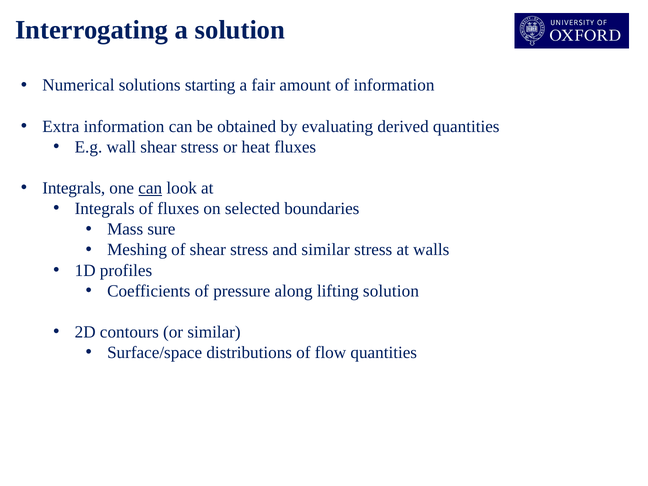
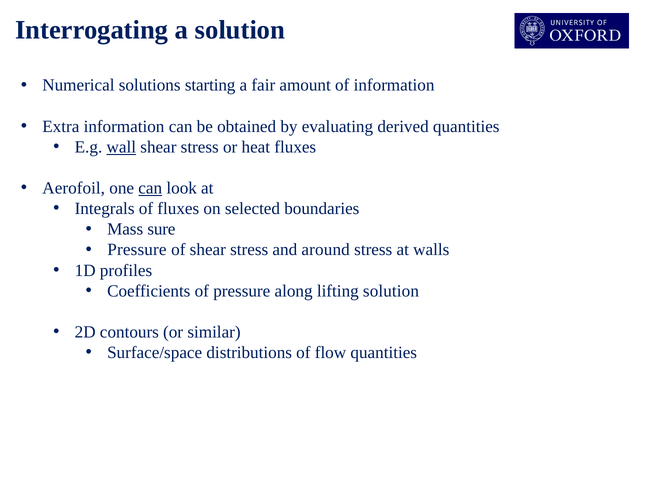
wall underline: none -> present
Integrals at (74, 188): Integrals -> Aerofoil
Meshing at (137, 250): Meshing -> Pressure
and similar: similar -> around
